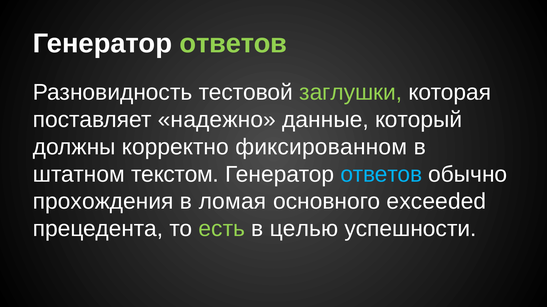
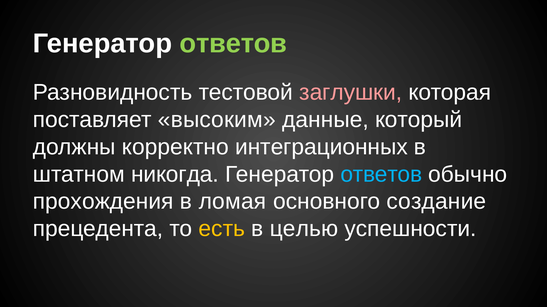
заглушки colour: light green -> pink
надежно: надежно -> высоким
фиксированном: фиксированном -> интеграционных
текстом: текстом -> никогда
exceeded: exceeded -> создание
есть colour: light green -> yellow
